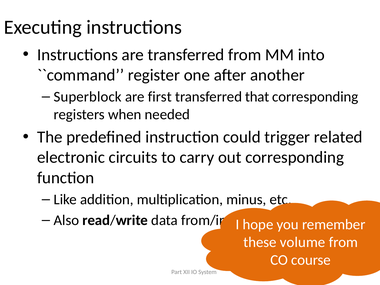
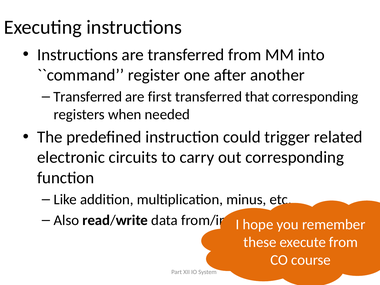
Superblock at (88, 97): Superblock -> Transferred
volume: volume -> execute
